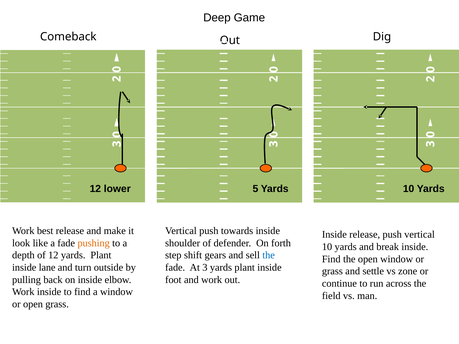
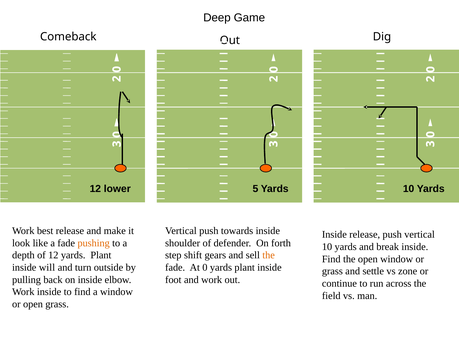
the at (269, 255) colour: blue -> orange
lane: lane -> will
At 3: 3 -> 0
